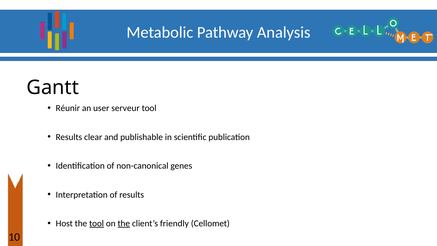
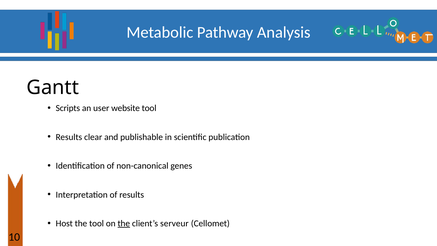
Réunir: Réunir -> Scripts
serveur: serveur -> website
tool at (97, 223) underline: present -> none
friendly: friendly -> serveur
